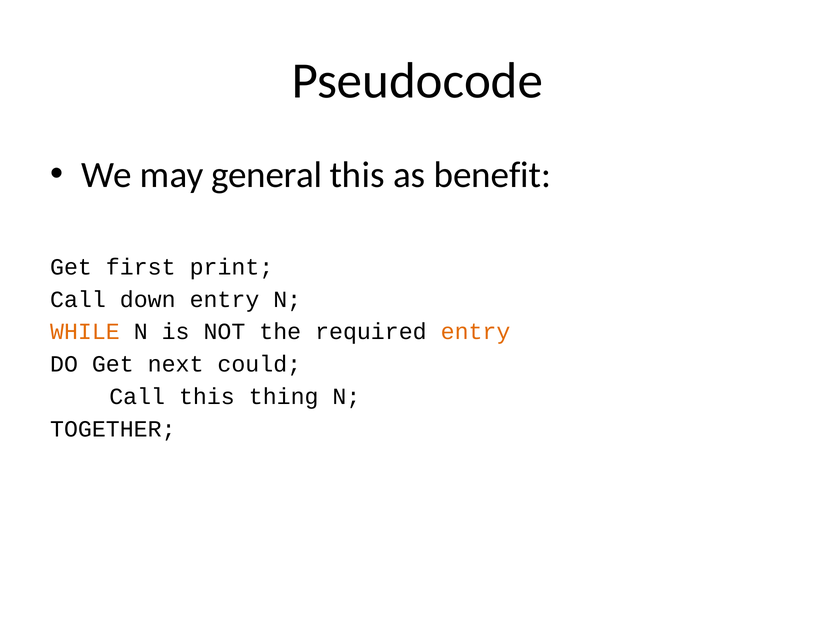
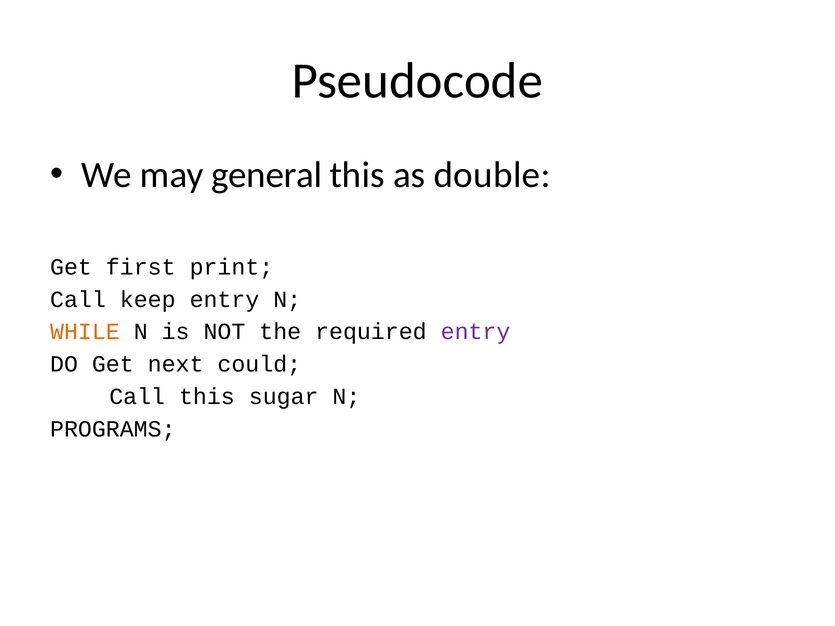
benefit: benefit -> double
down: down -> keep
entry at (476, 332) colour: orange -> purple
thing: thing -> sugar
TOGETHER: TOGETHER -> PROGRAMS
